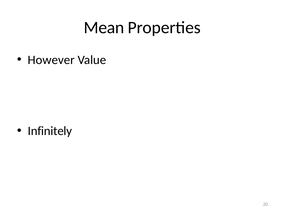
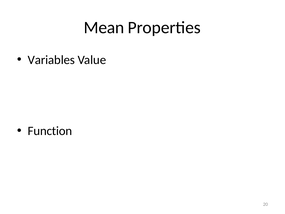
However: However -> Variables
Infinitely: Infinitely -> Function
